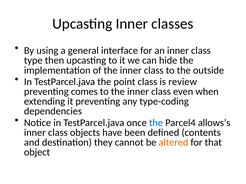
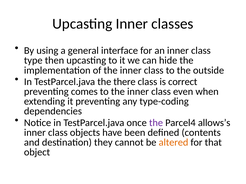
point: point -> there
review: review -> correct
the at (156, 123) colour: blue -> purple
